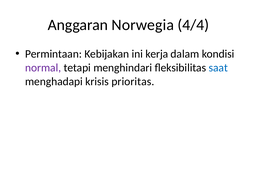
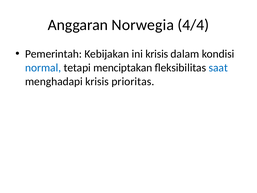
Permintaan: Permintaan -> Pemerintah
ini kerja: kerja -> krisis
normal colour: purple -> blue
menghindari: menghindari -> menciptakan
